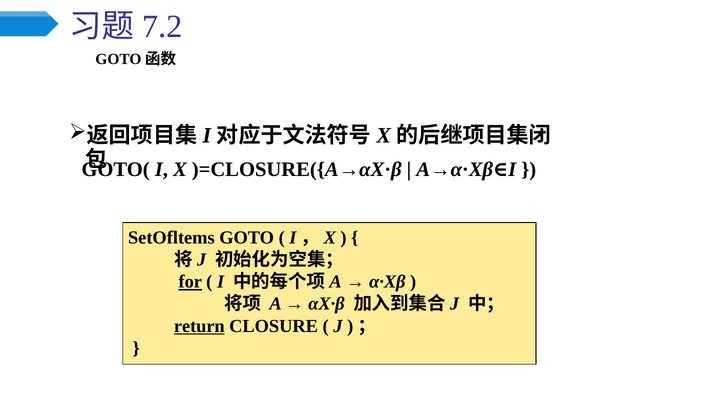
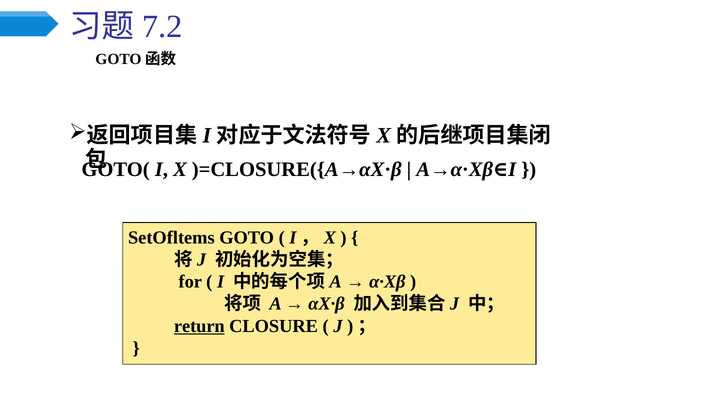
for underline: present -> none
